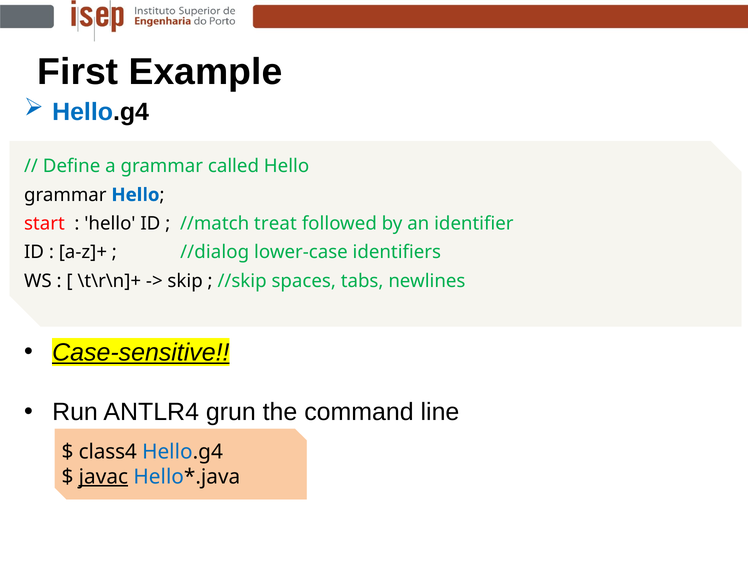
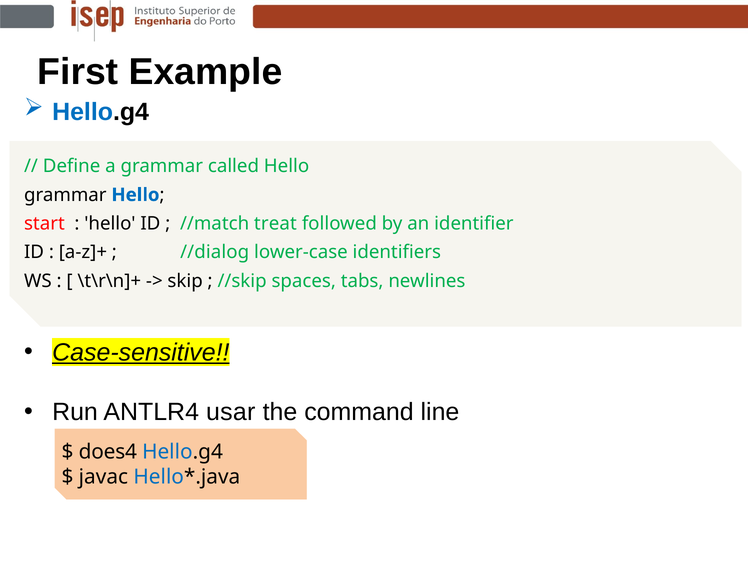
grun: grun -> usar
class4: class4 -> does4
javac underline: present -> none
